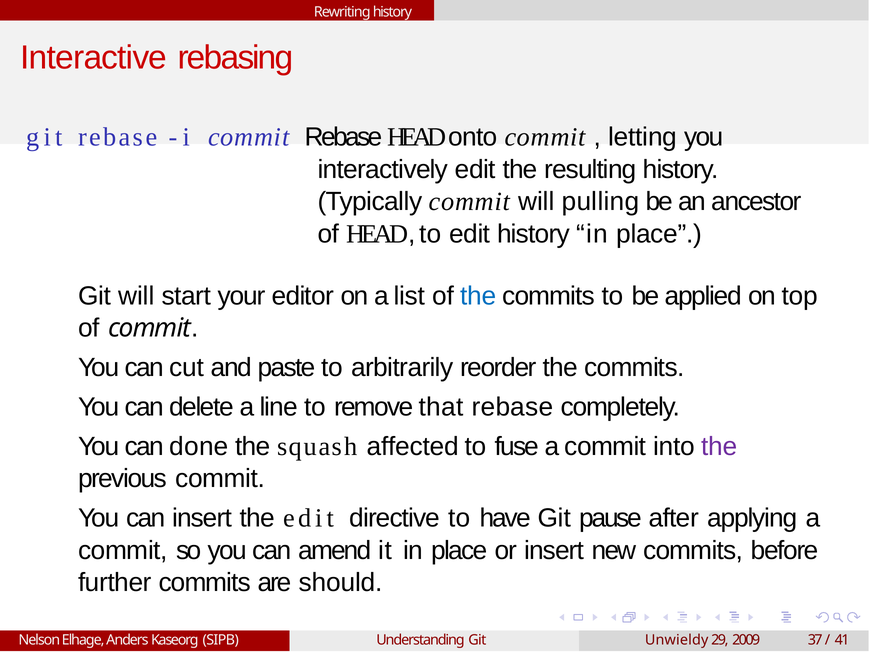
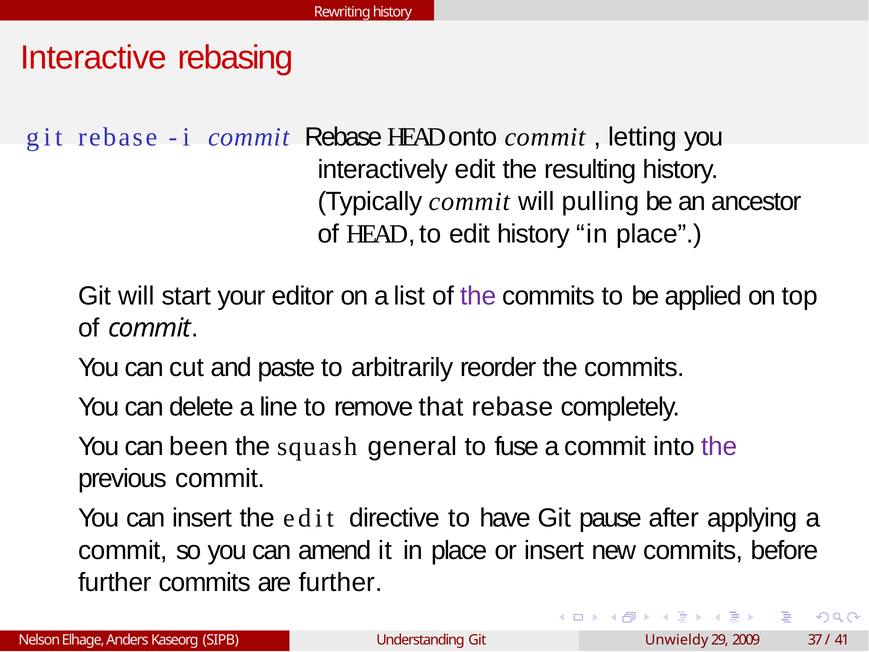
the at (478, 296) colour: blue -> purple
done: done -> been
affected: affected -> general
are should: should -> further
